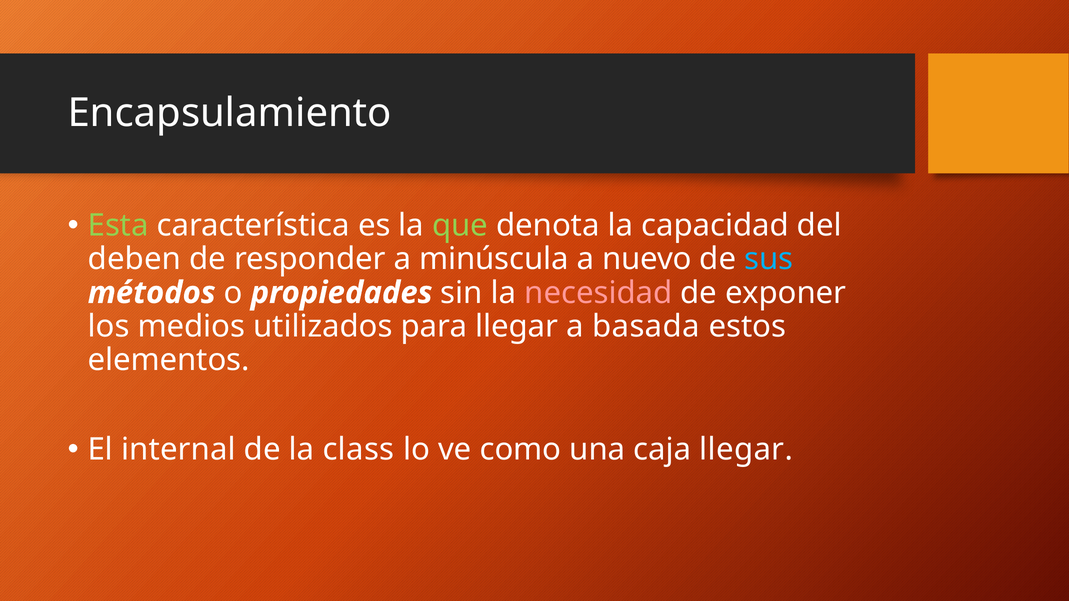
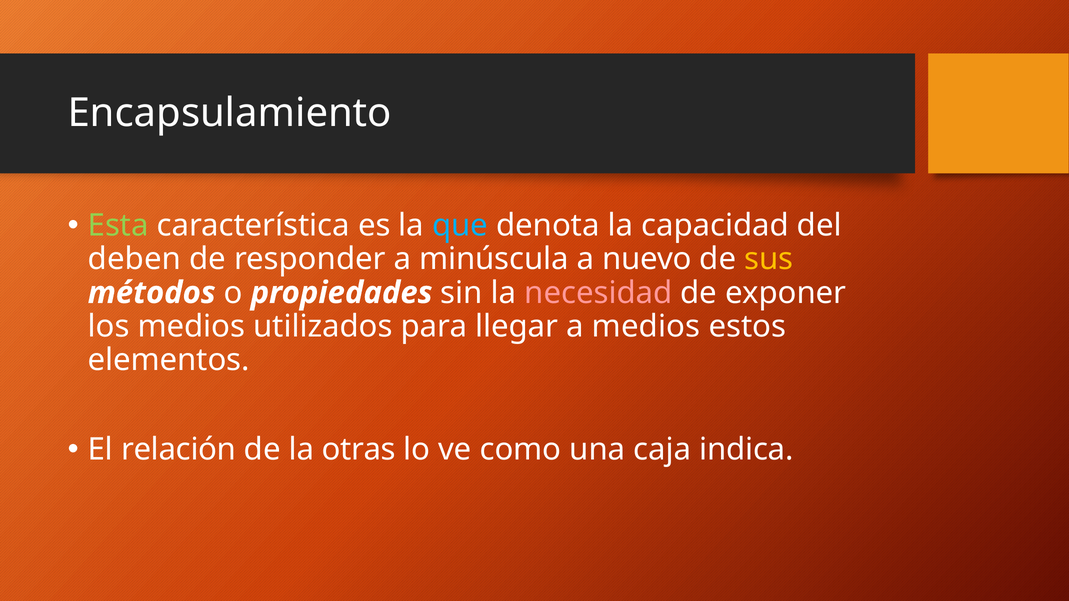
que colour: light green -> light blue
sus colour: light blue -> yellow
a basada: basada -> medios
internal: internal -> relación
class: class -> otras
caja llegar: llegar -> indica
